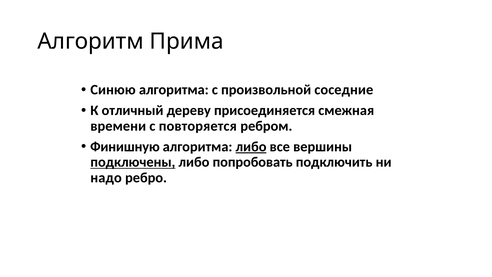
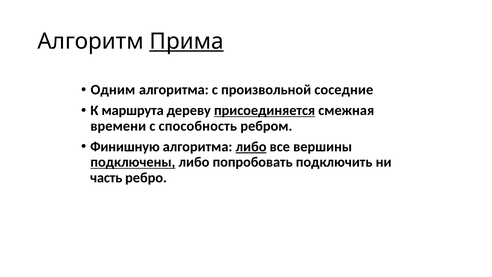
Прима underline: none -> present
Синюю: Синюю -> Одним
отличный: отличный -> маршрута
присоединяется underline: none -> present
повторяется: повторяется -> способность
надо: надо -> часть
